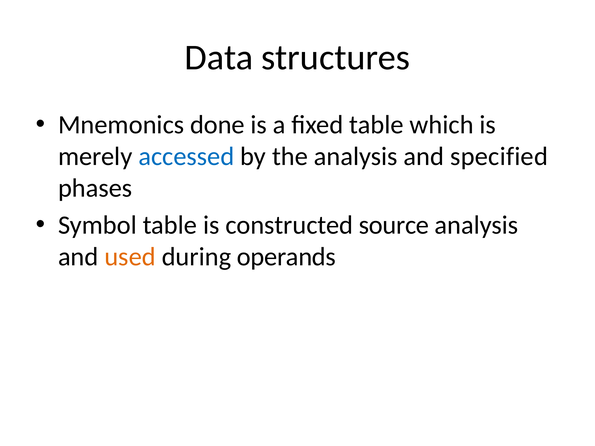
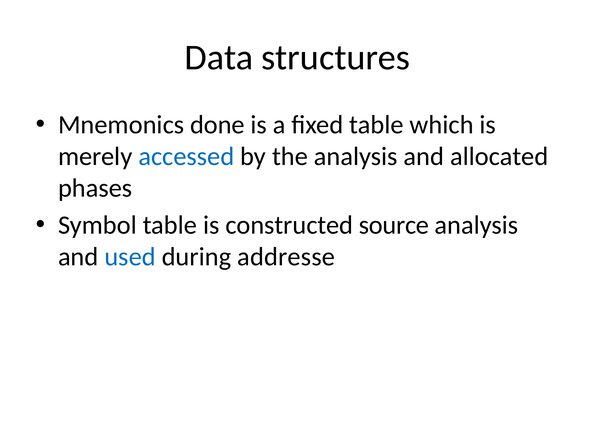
specified: specified -> allocated
used colour: orange -> blue
operands: operands -> addresse
